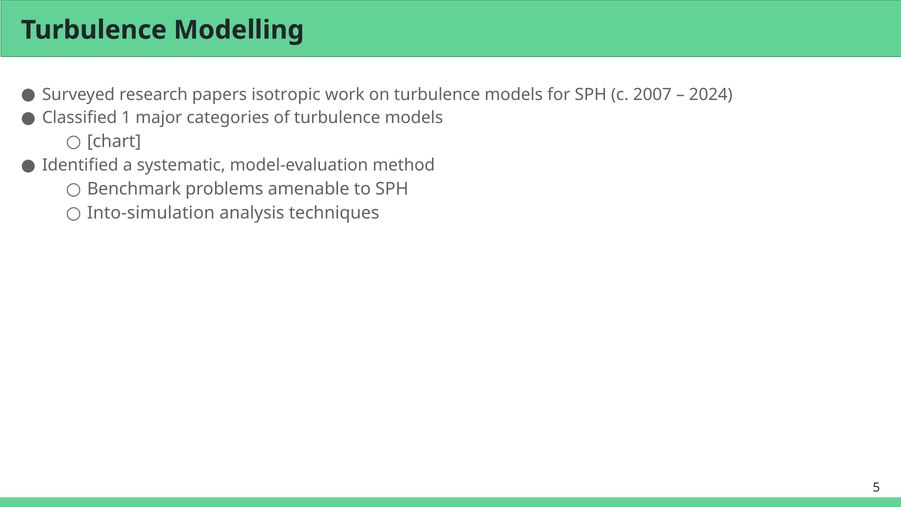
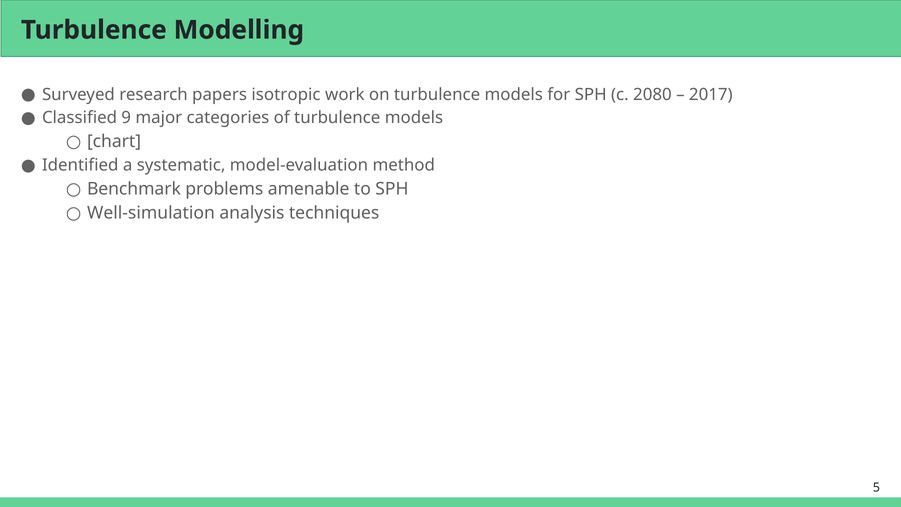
2007: 2007 -> 2080
2024: 2024 -> 2017
1: 1 -> 9
Into-simulation: Into-simulation -> Well-simulation
